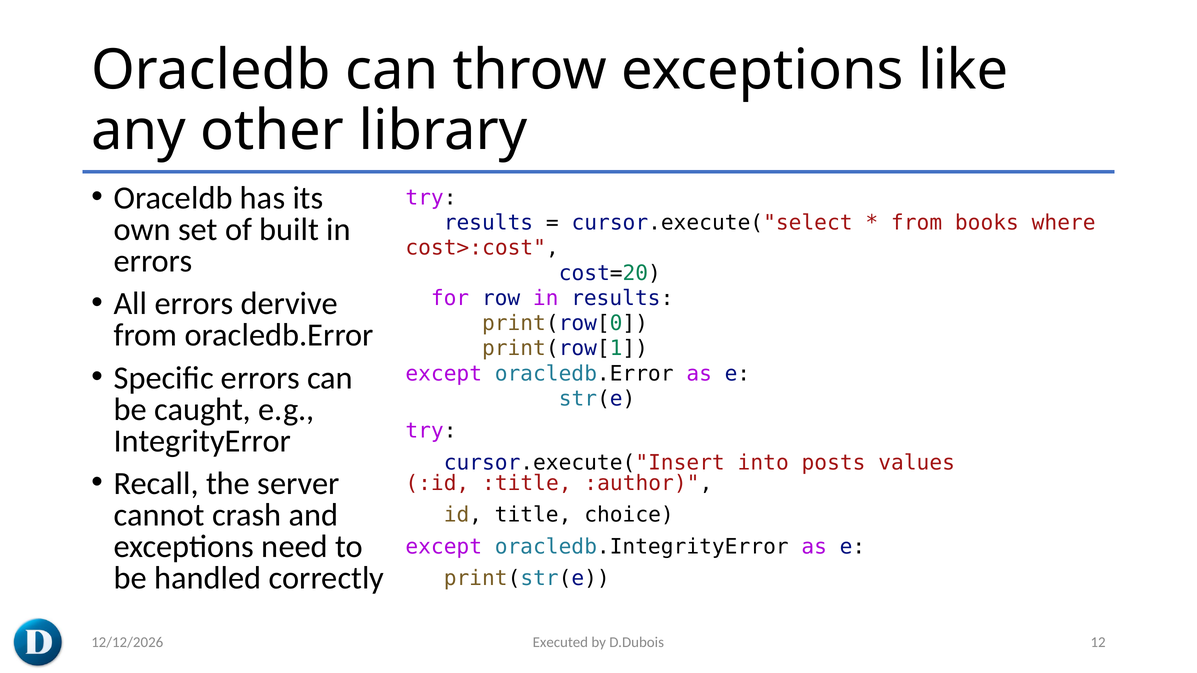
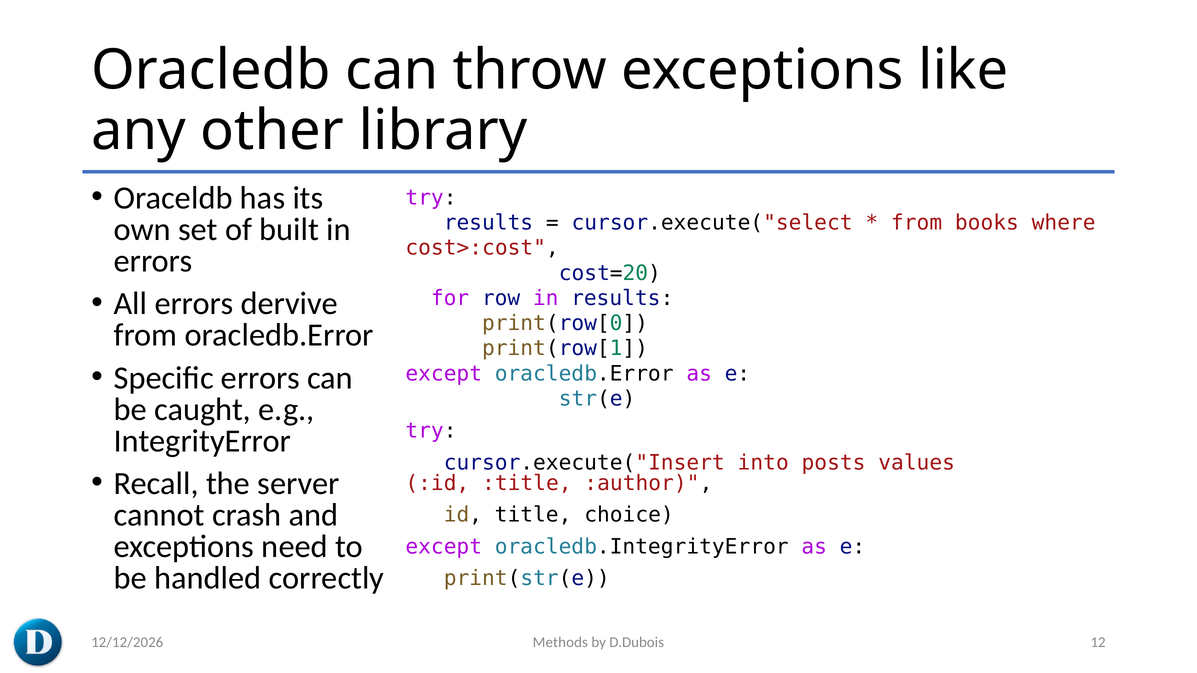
Executed: Executed -> Methods
